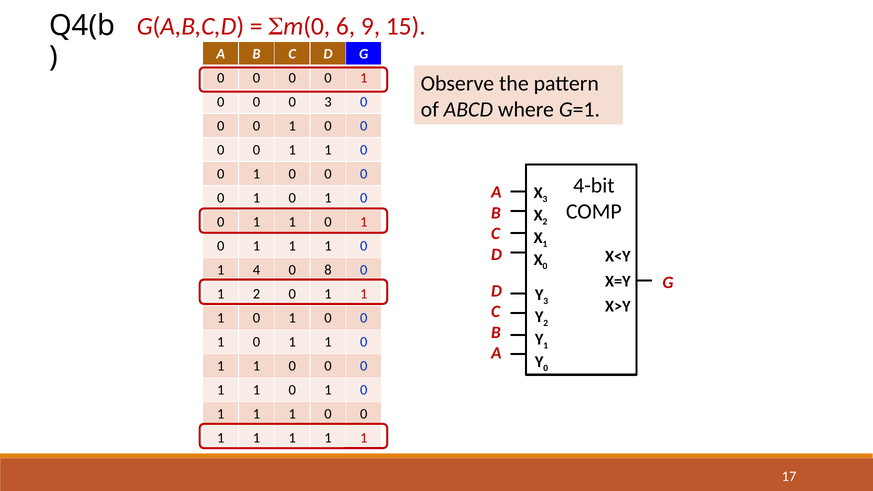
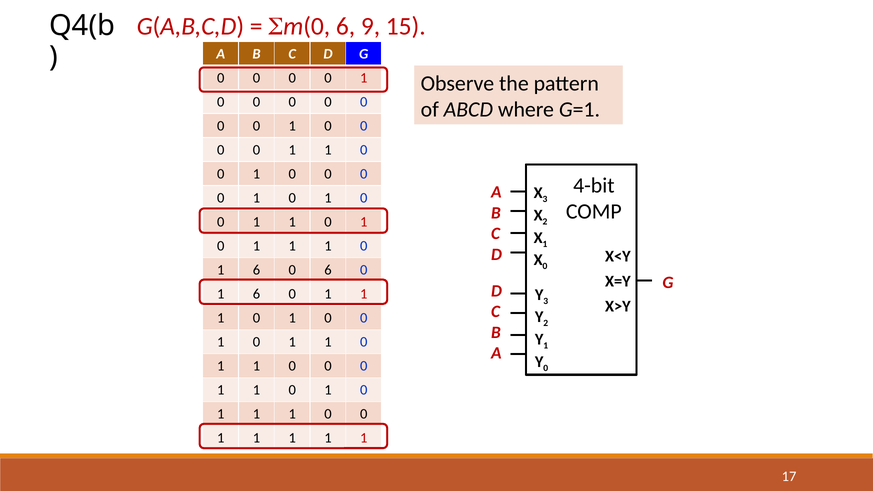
3 at (328, 102): 3 -> 0
4 at (256, 270): 4 -> 6
0 8: 8 -> 6
2 at (256, 294): 2 -> 6
